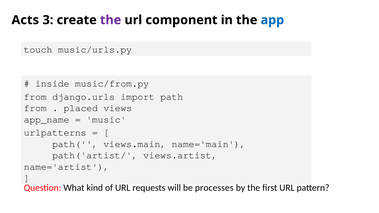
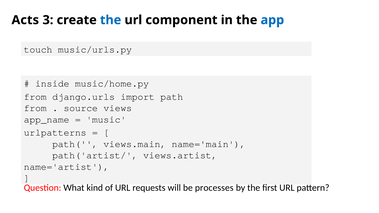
the at (111, 20) colour: purple -> blue
music/from.py: music/from.py -> music/home.py
placed: placed -> source
